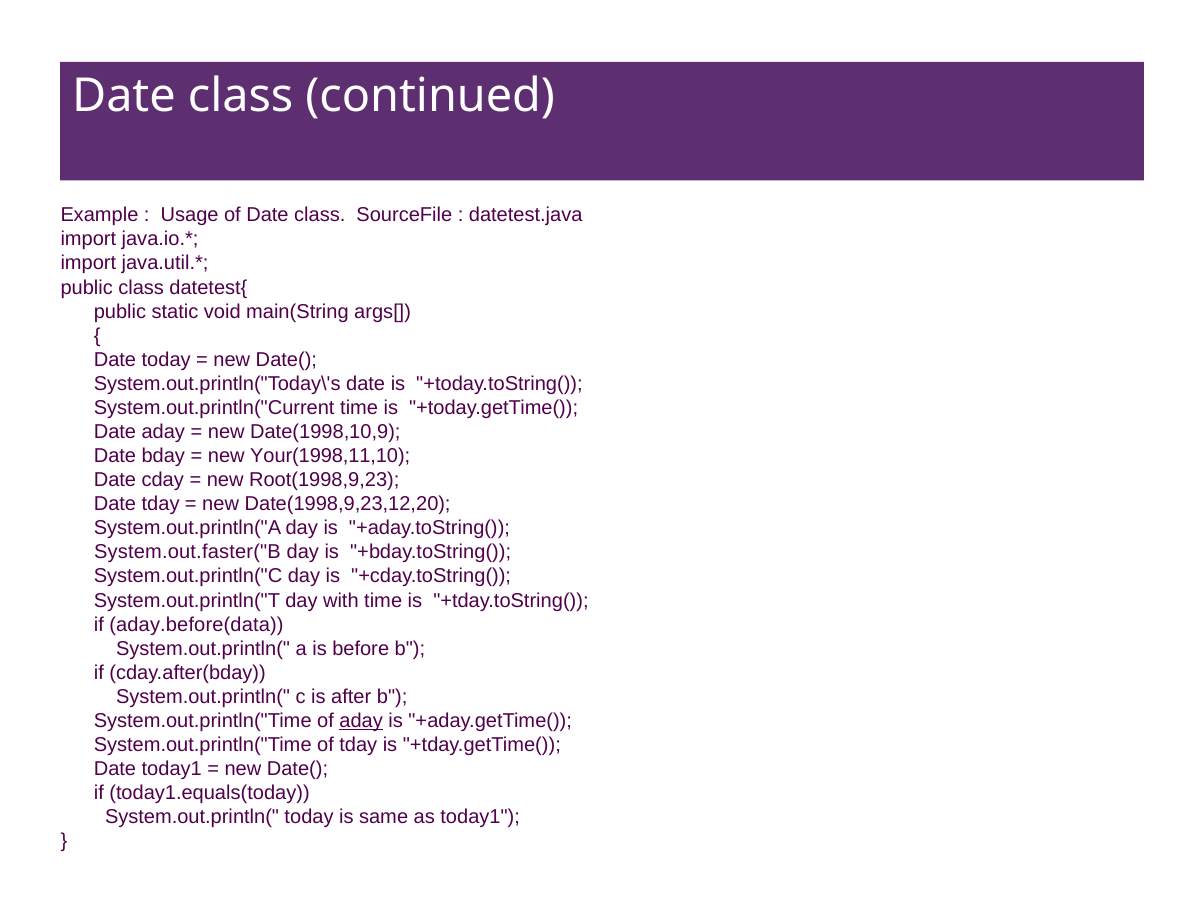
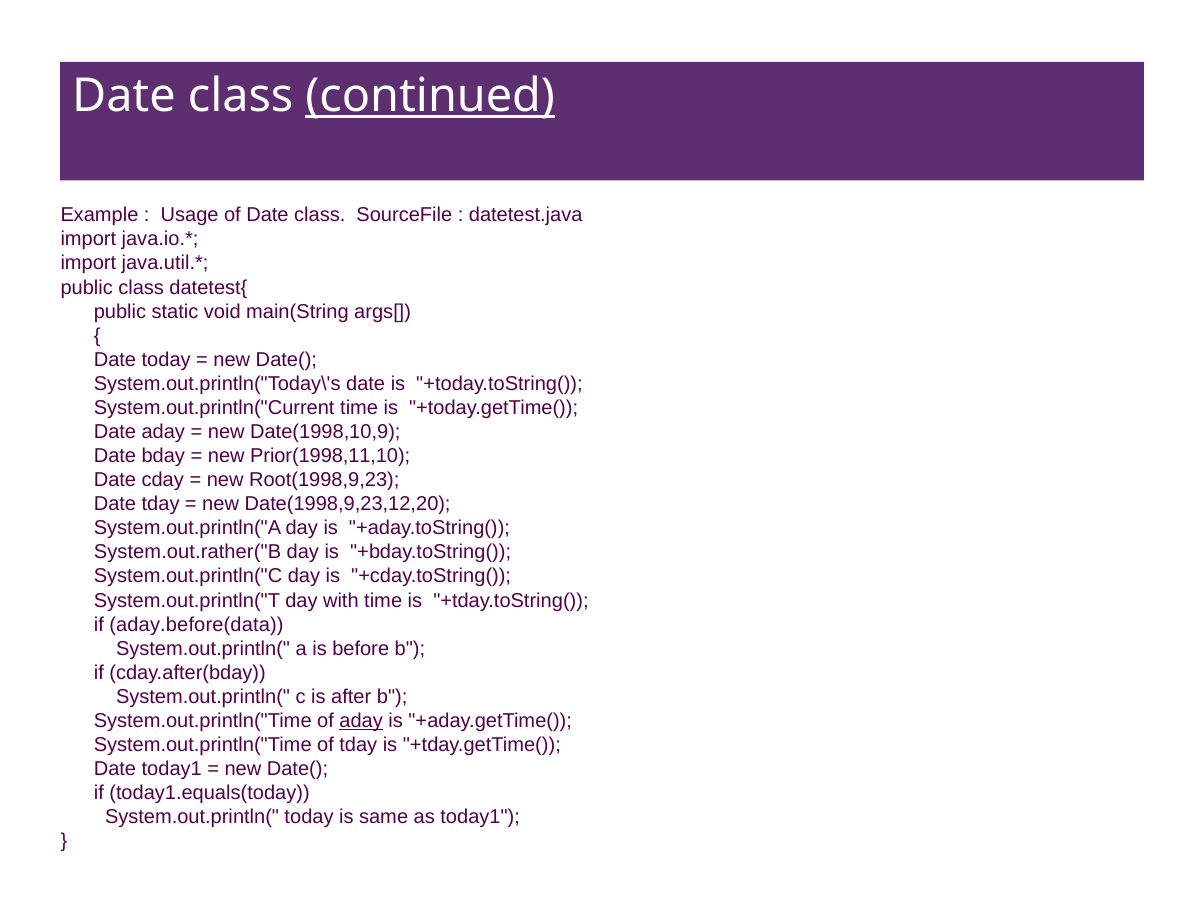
continued underline: none -> present
Your(1998,11,10: Your(1998,11,10 -> Prior(1998,11,10
System.out.faster("B: System.out.faster("B -> System.out.rather("B
